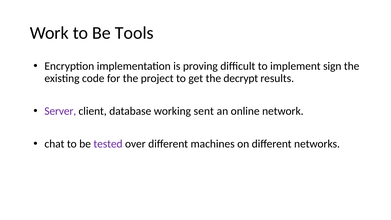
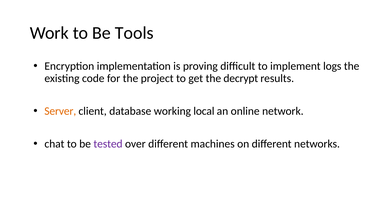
sign: sign -> logs
Server colour: purple -> orange
sent: sent -> local
